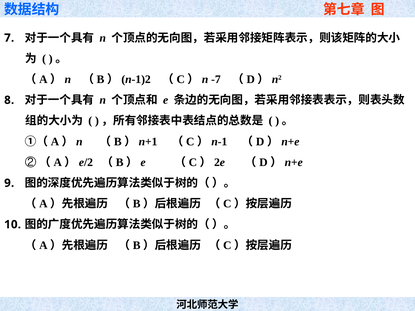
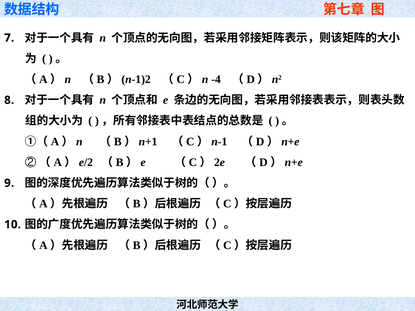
-7: -7 -> -4
